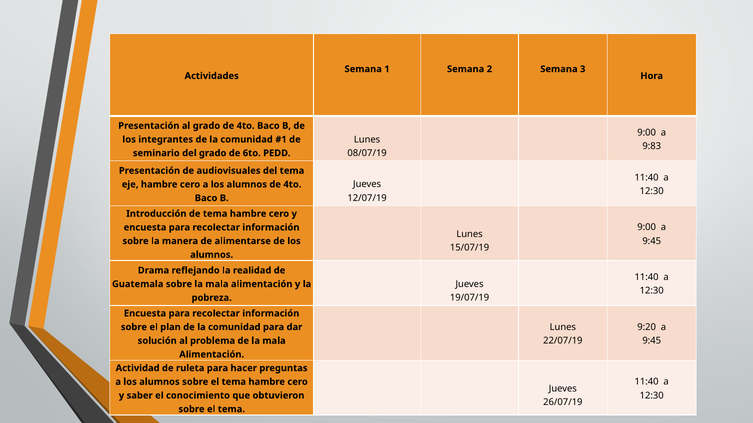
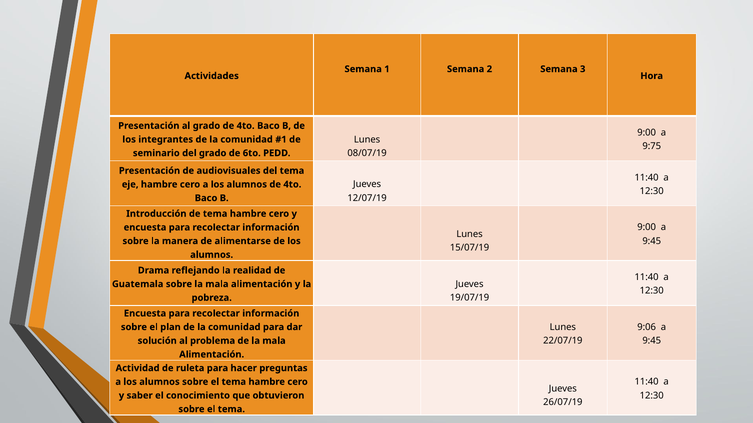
9:83: 9:83 -> 9:75
9:20: 9:20 -> 9:06
